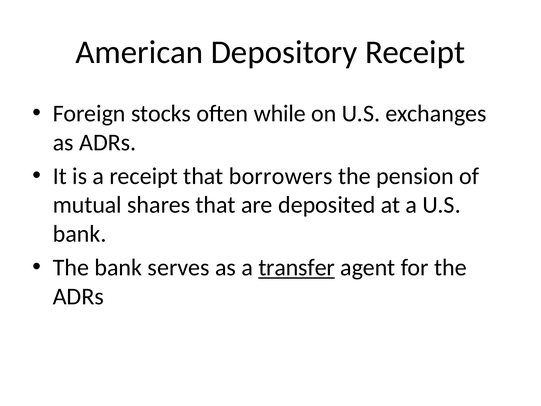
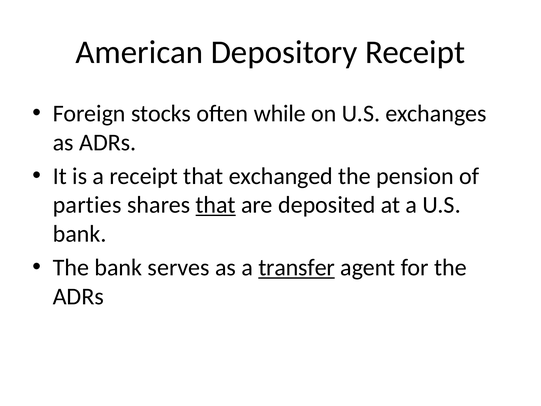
borrowers: borrowers -> exchanged
mutual: mutual -> parties
that at (216, 205) underline: none -> present
